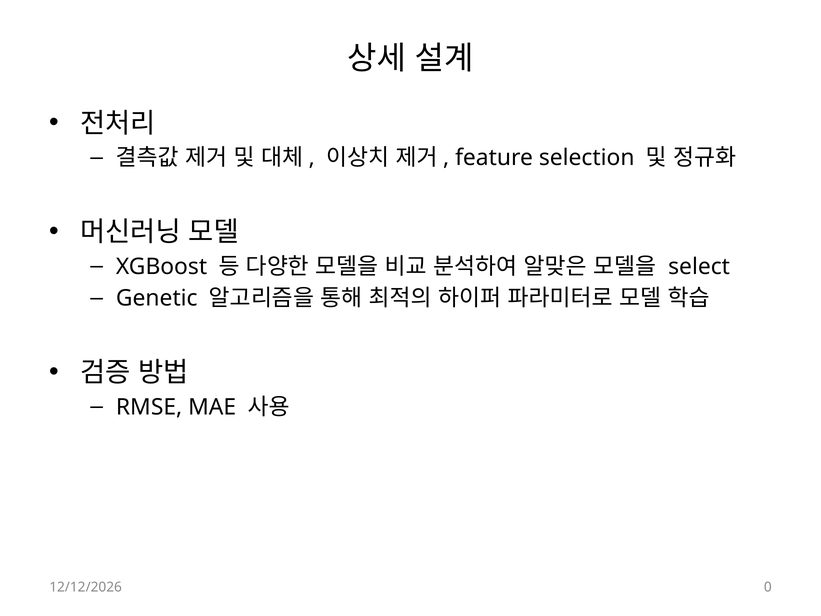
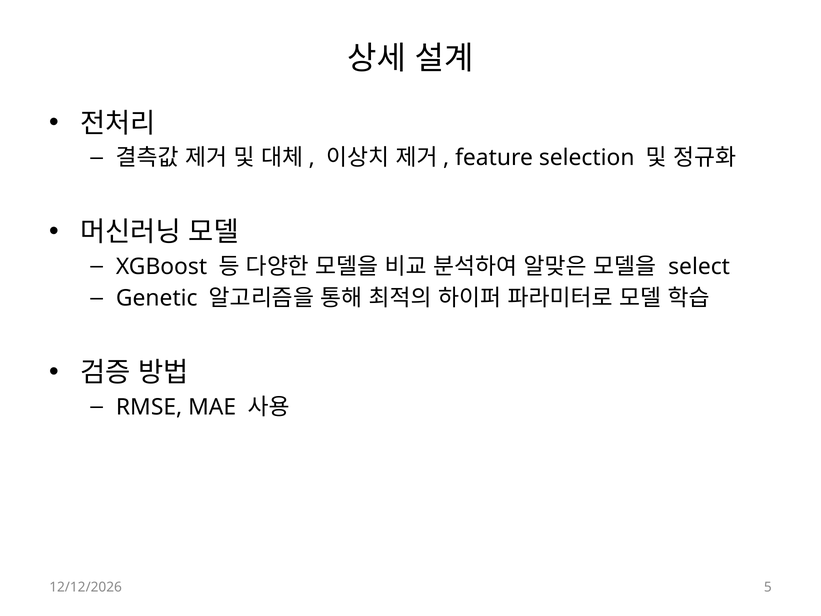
0: 0 -> 5
